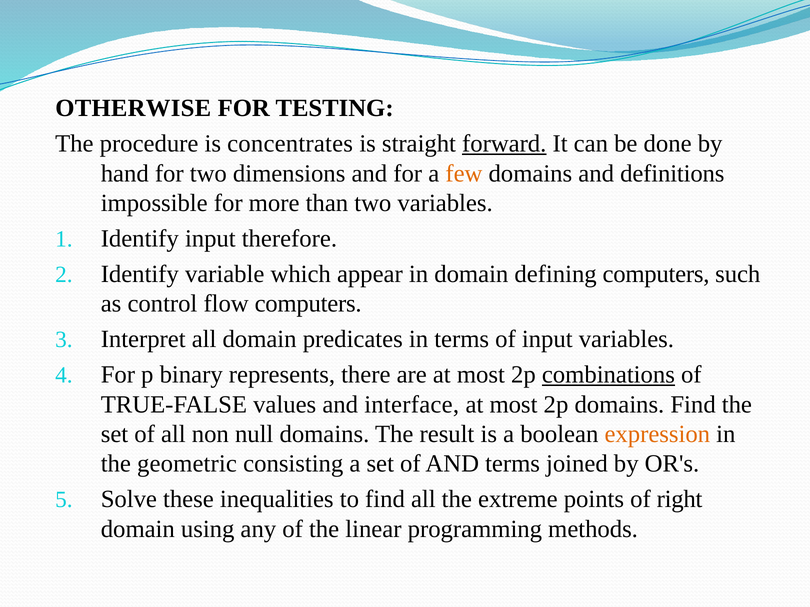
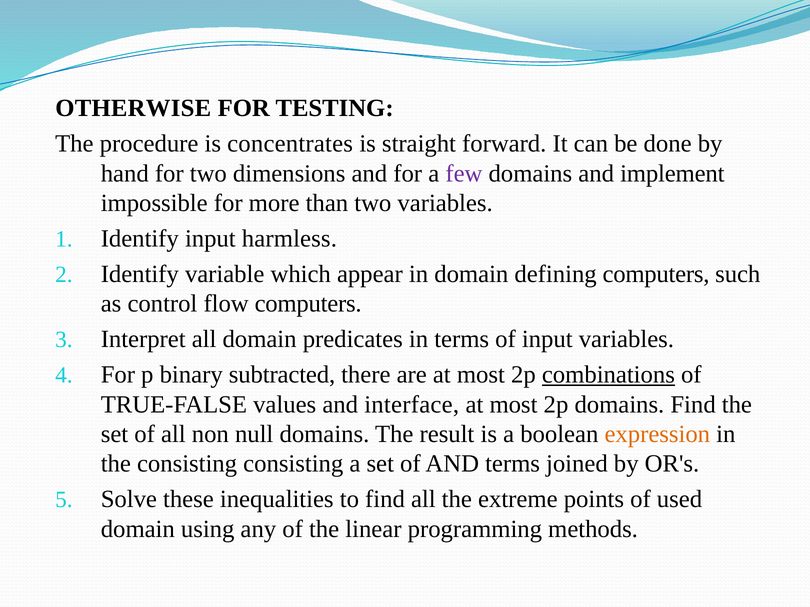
forward underline: present -> none
few colour: orange -> purple
definitions: definitions -> implement
therefore: therefore -> harmless
represents: represents -> subtracted
the geometric: geometric -> consisting
right: right -> used
